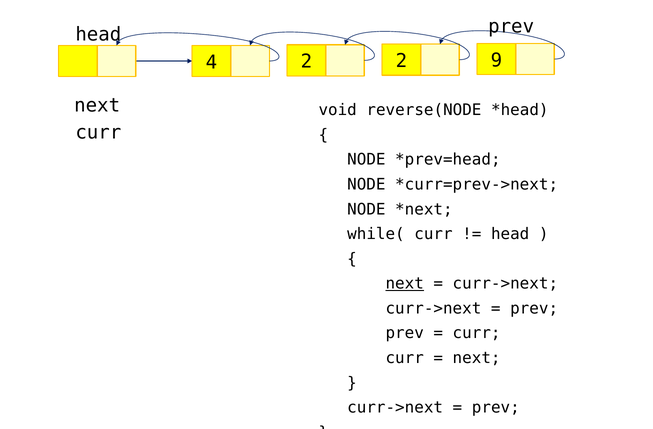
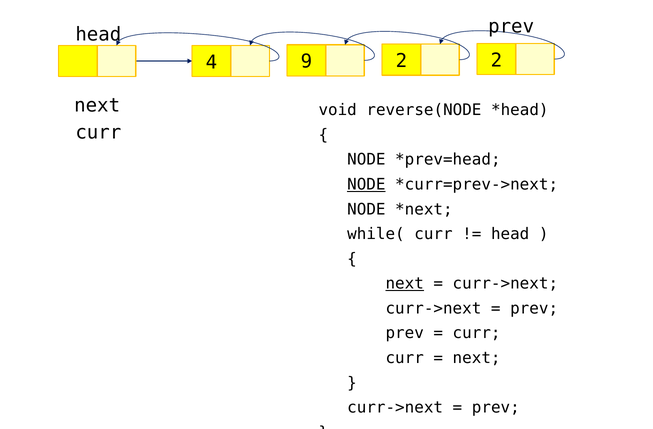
4 2: 2 -> 9
2 9: 9 -> 2
NODE at (366, 184) underline: none -> present
